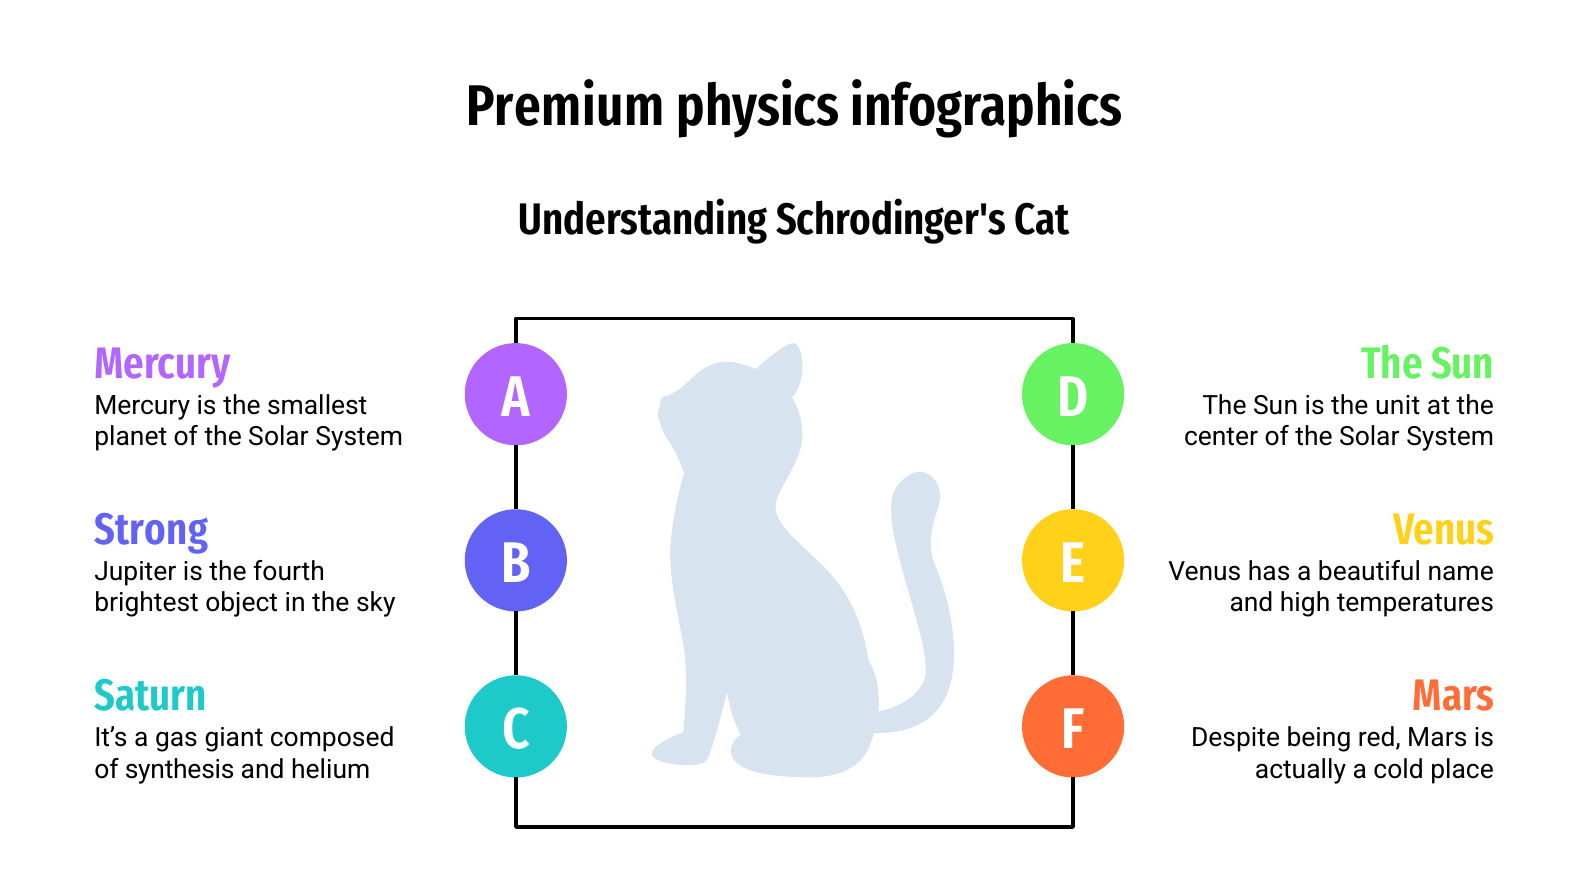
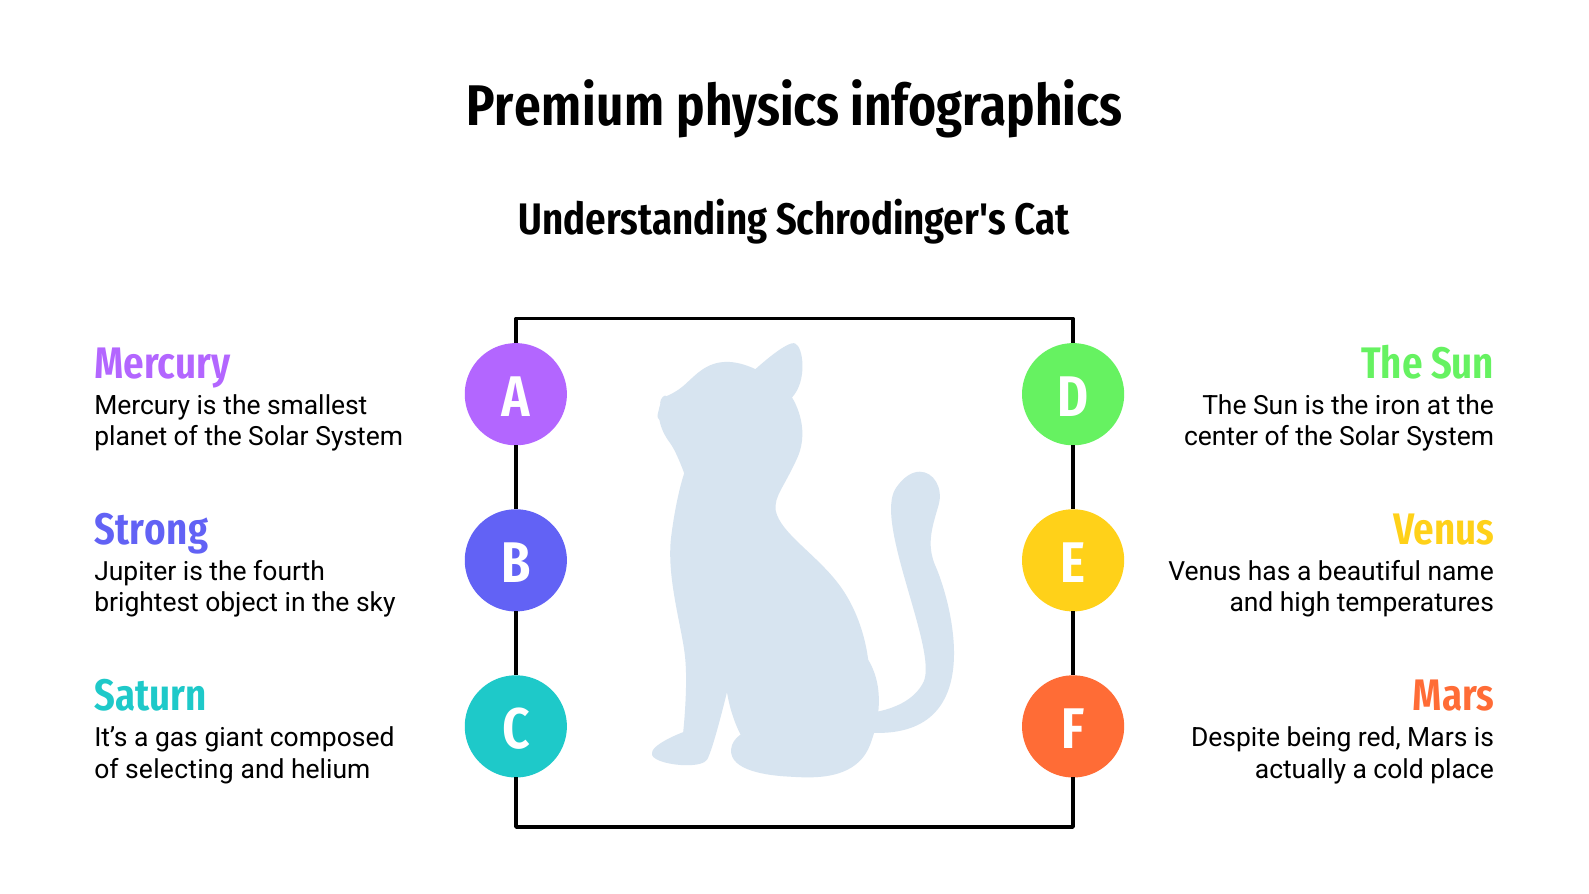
unit: unit -> iron
synthesis: synthesis -> selecting
